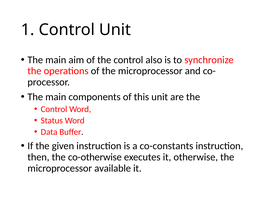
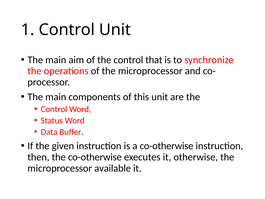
also: also -> that
a co-constants: co-constants -> co-otherwise
